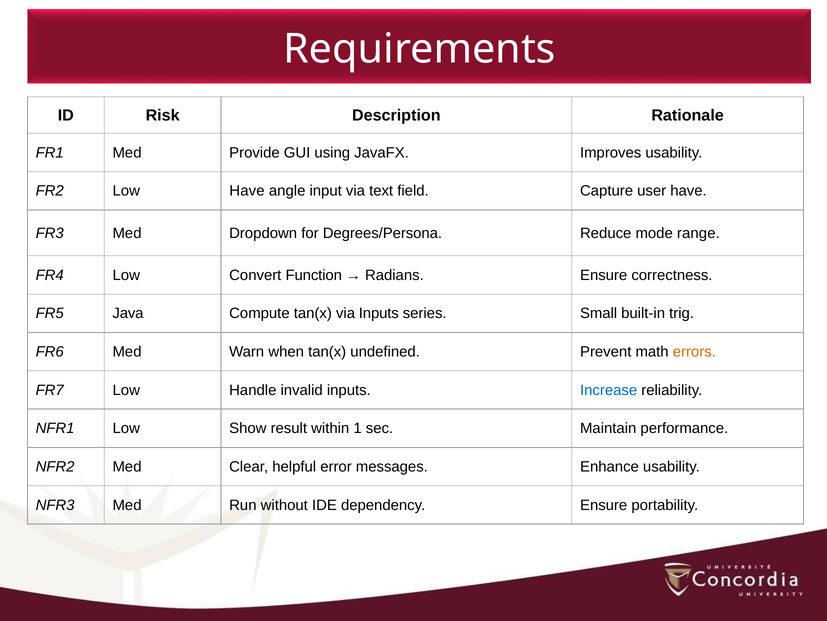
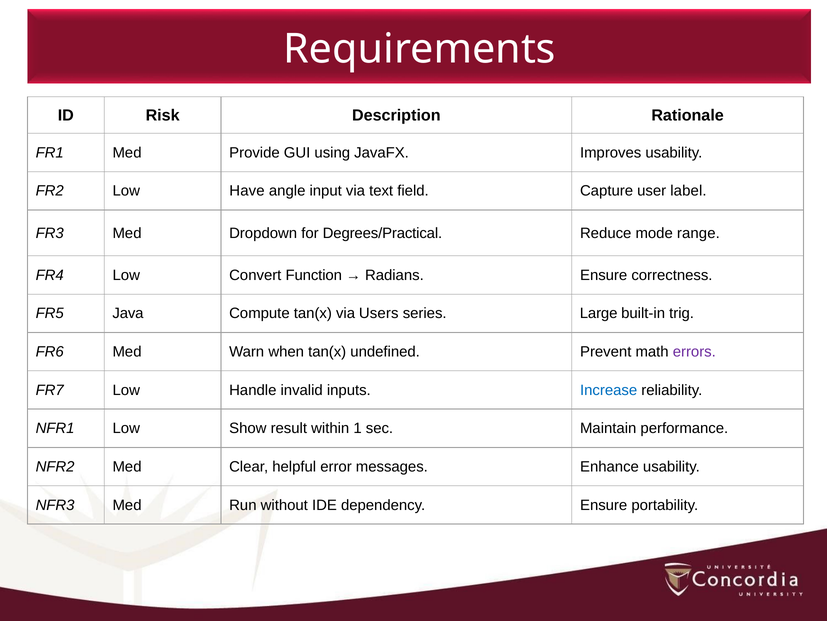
user have: have -> label
Degrees/Persona: Degrees/Persona -> Degrees/Practical
via Inputs: Inputs -> Users
Small: Small -> Large
errors colour: orange -> purple
